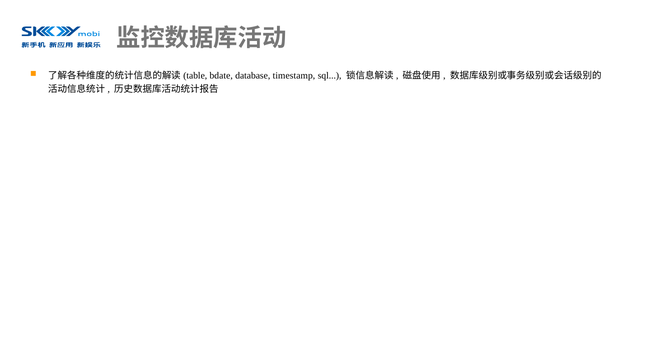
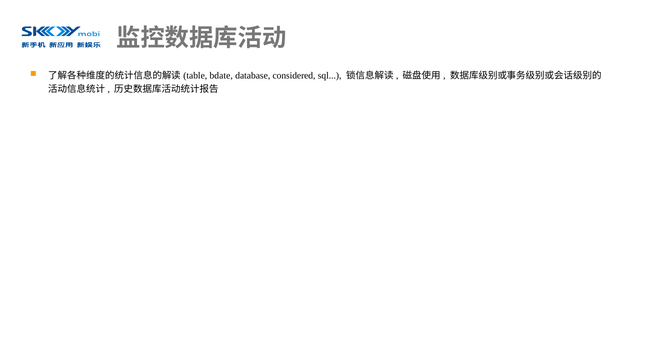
timestamp: timestamp -> considered
